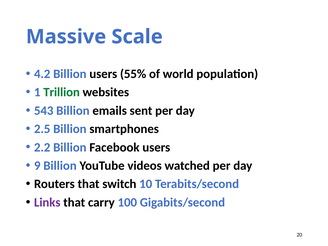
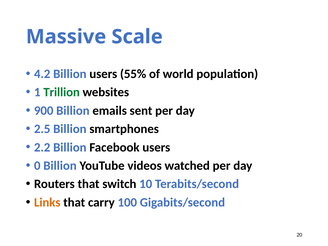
543: 543 -> 900
9: 9 -> 0
Links colour: purple -> orange
